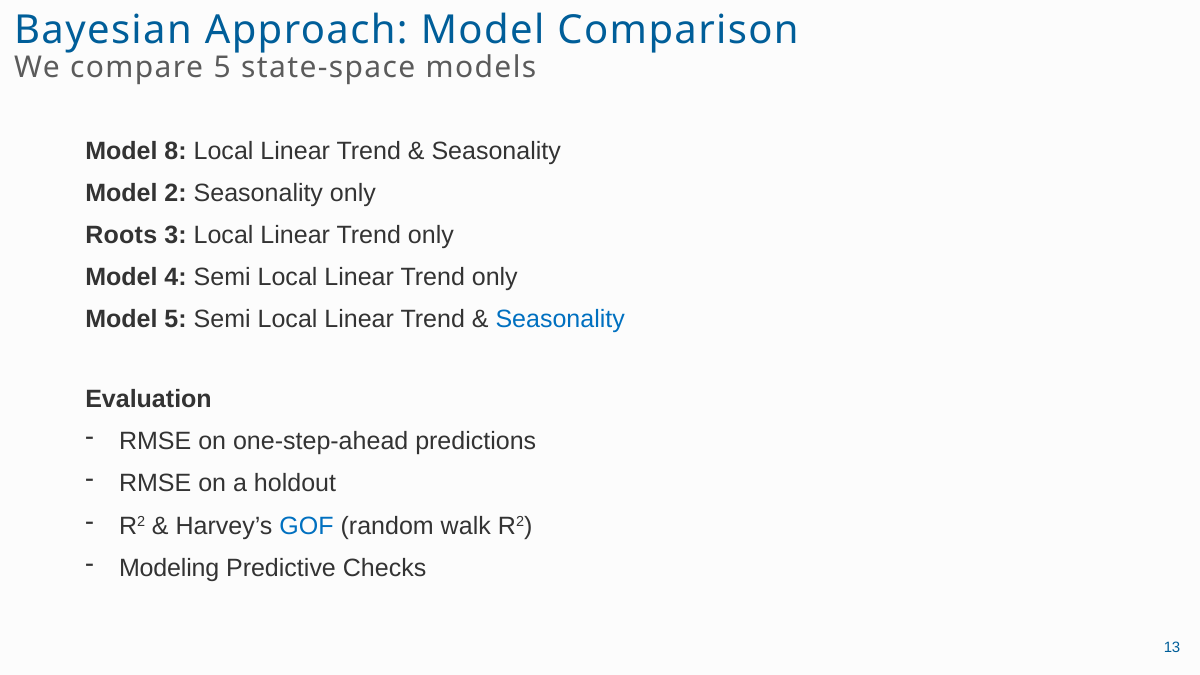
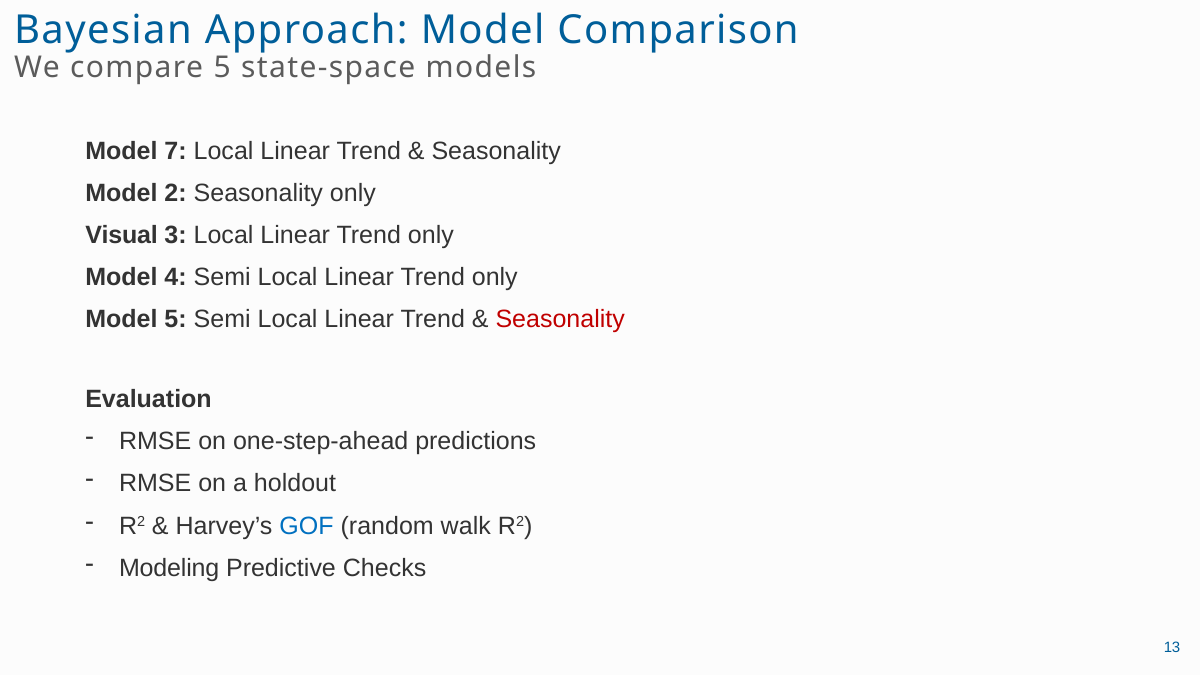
8: 8 -> 7
Roots: Roots -> Visual
Seasonality at (560, 319) colour: blue -> red
